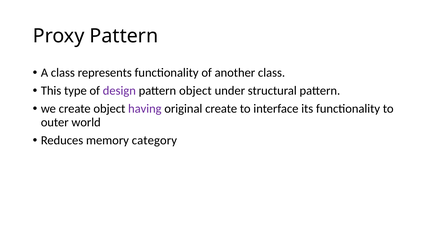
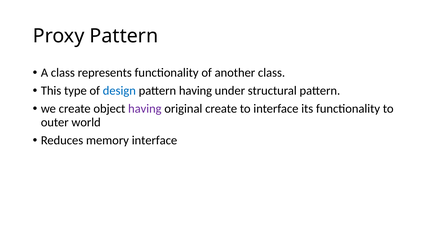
design colour: purple -> blue
pattern object: object -> having
memory category: category -> interface
